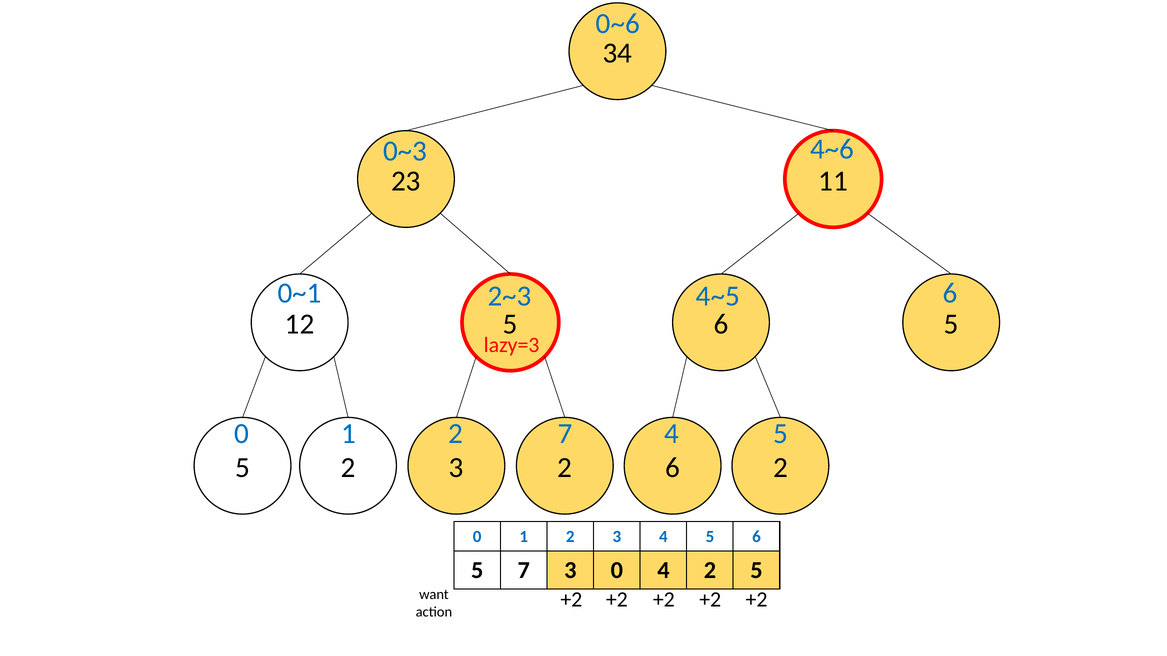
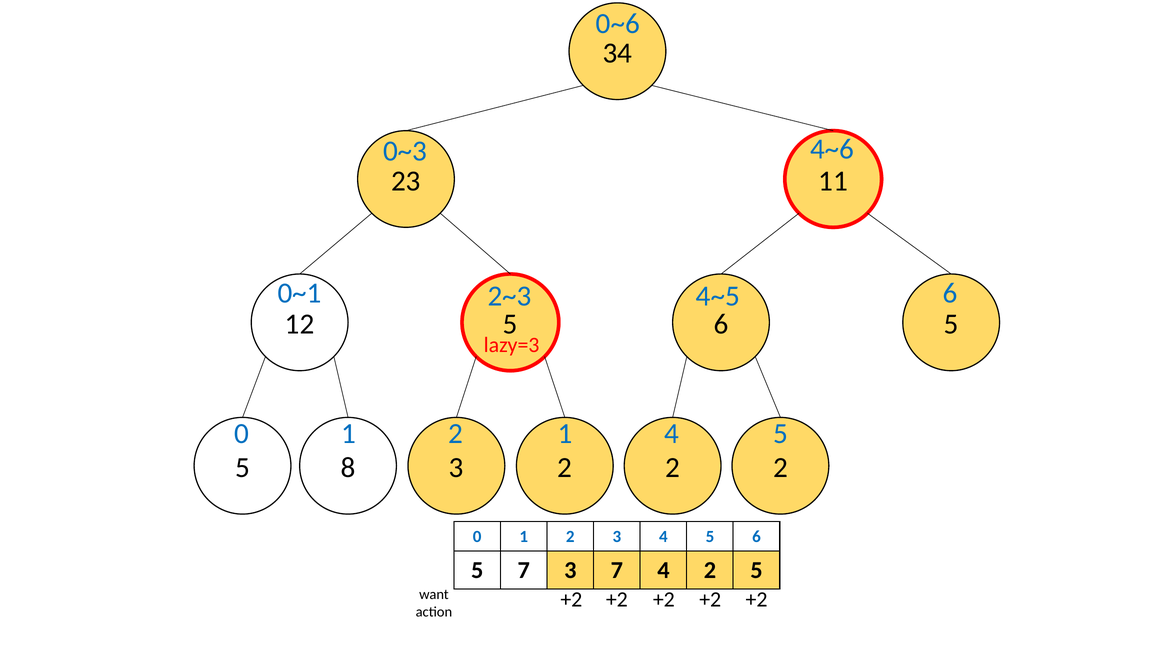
2 7: 7 -> 1
5 2: 2 -> 8
2 6: 6 -> 2
3 0: 0 -> 7
